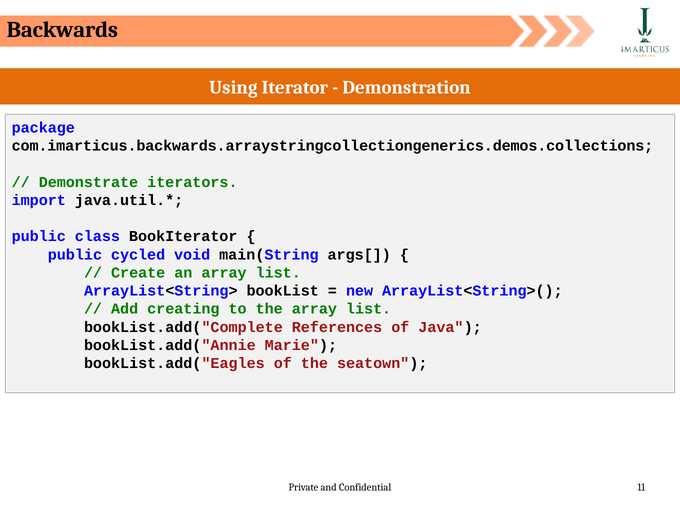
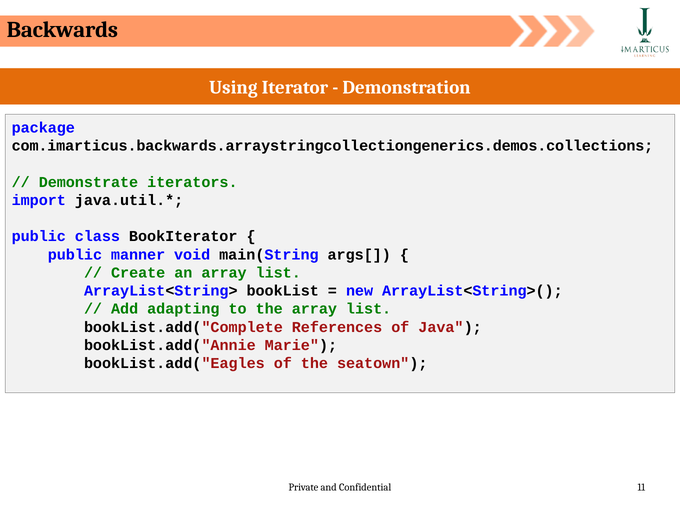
cycled: cycled -> manner
creating: creating -> adapting
